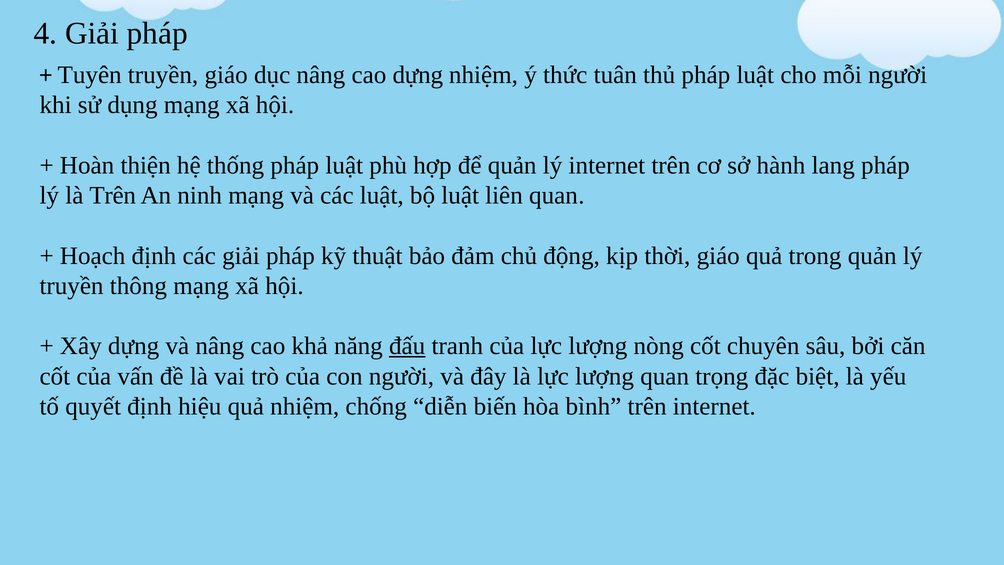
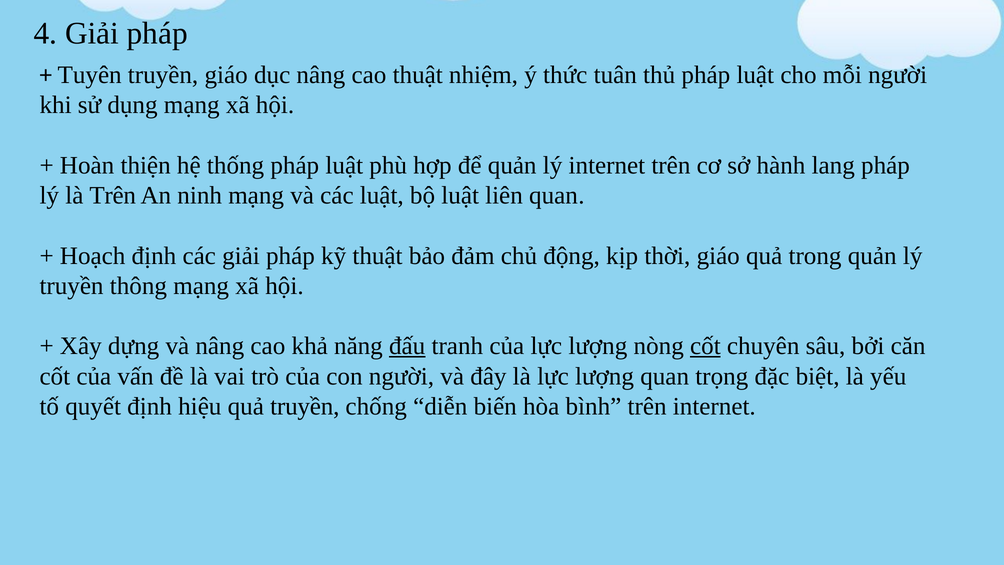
cao dựng: dựng -> thuật
cốt at (705, 346) underline: none -> present
quả nhiệm: nhiệm -> truyền
